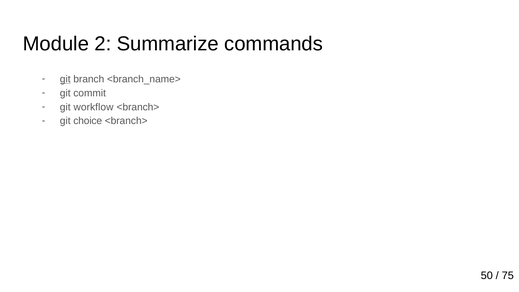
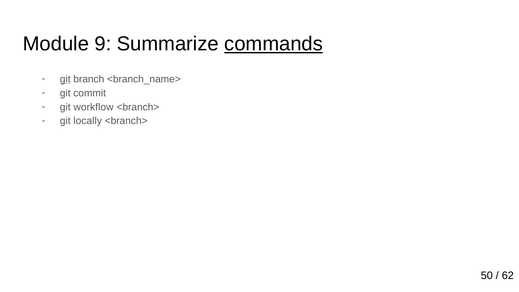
2: 2 -> 9
commands underline: none -> present
choice: choice -> locally
75: 75 -> 62
